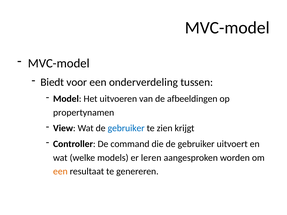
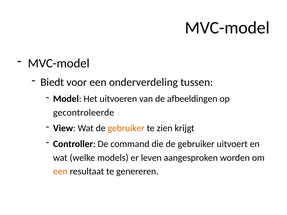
propertynamen: propertynamen -> gecontroleerde
gebruiker at (126, 128) colour: blue -> orange
leren: leren -> leven
